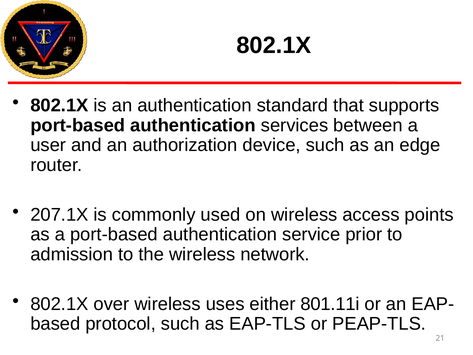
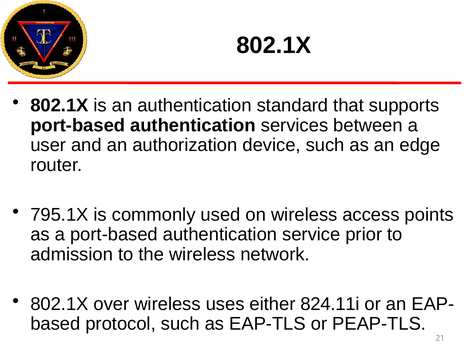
207.1X: 207.1X -> 795.1X
801.11i: 801.11i -> 824.11i
